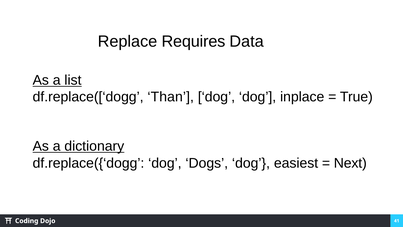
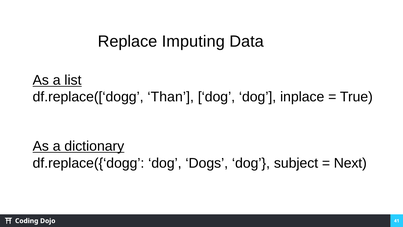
Requires: Requires -> Imputing
easiest: easiest -> subject
